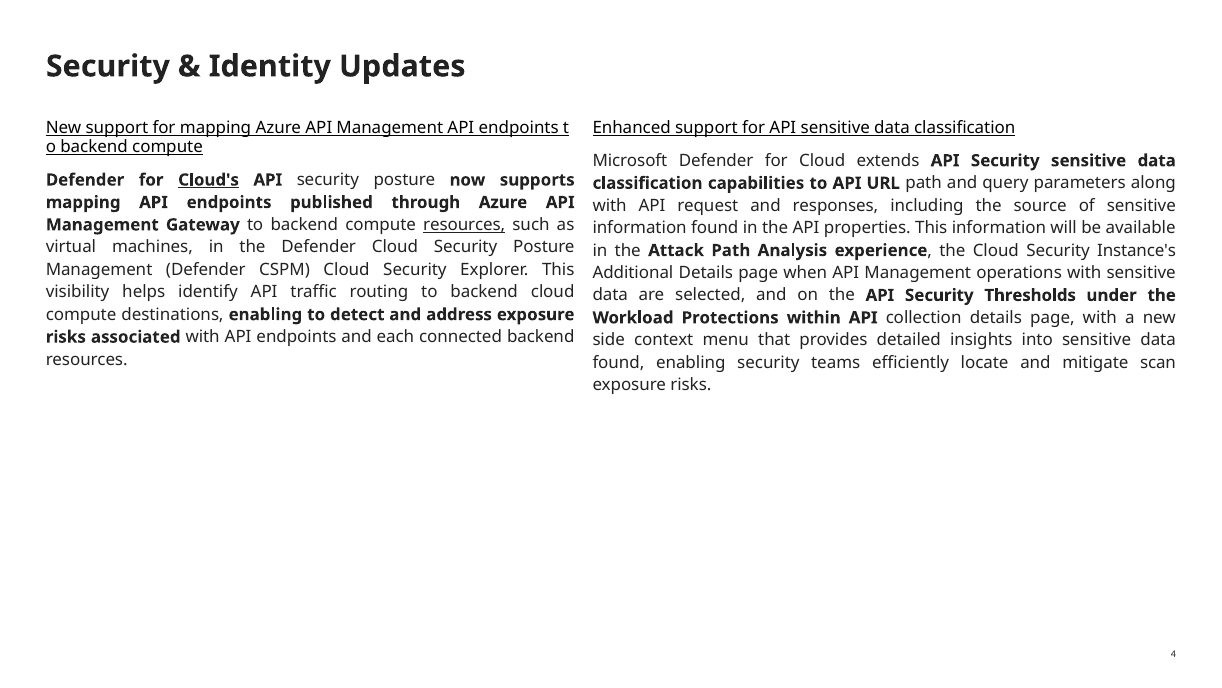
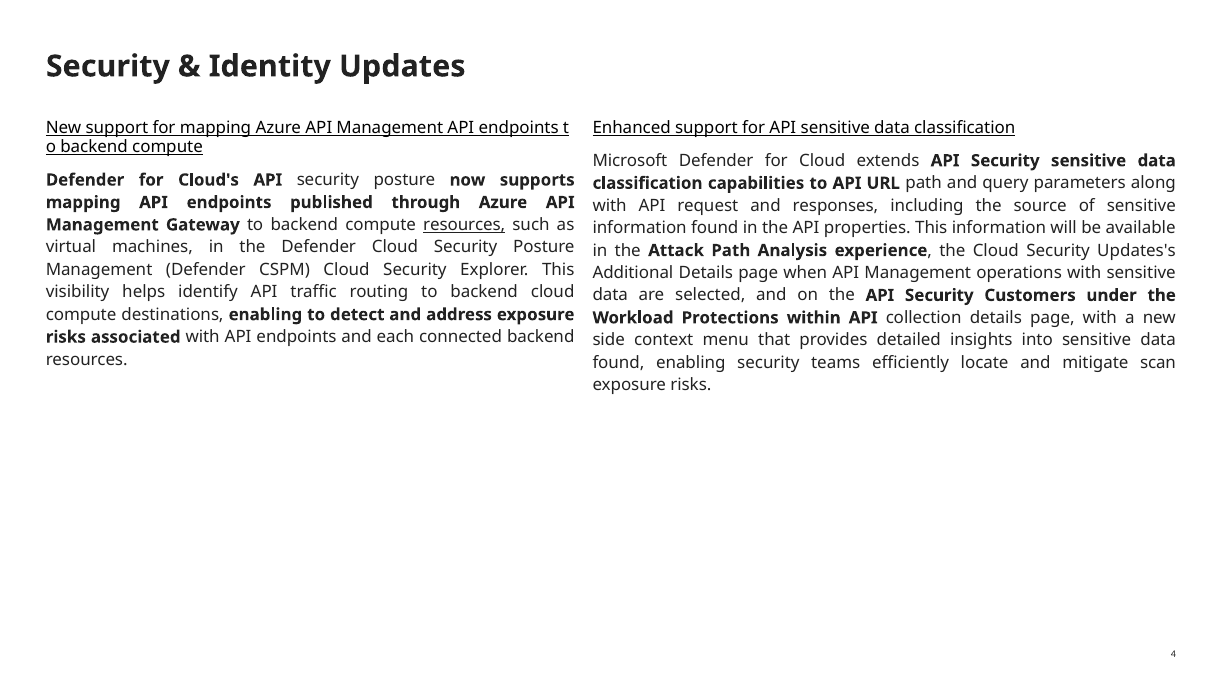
Cloud's underline: present -> none
Instance's: Instance's -> Updates's
Thresholds: Thresholds -> Customers
